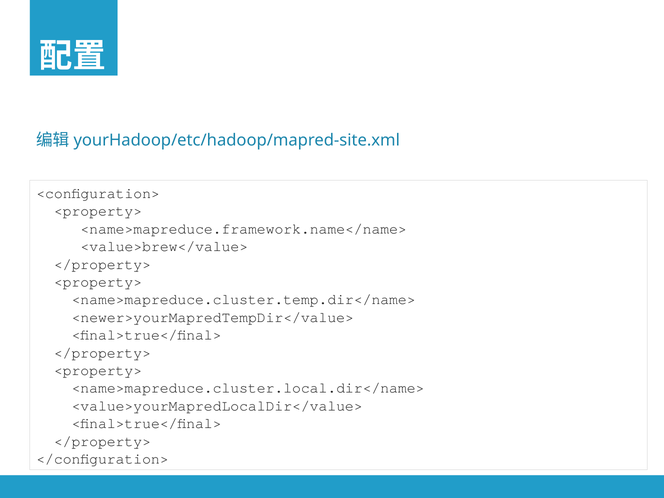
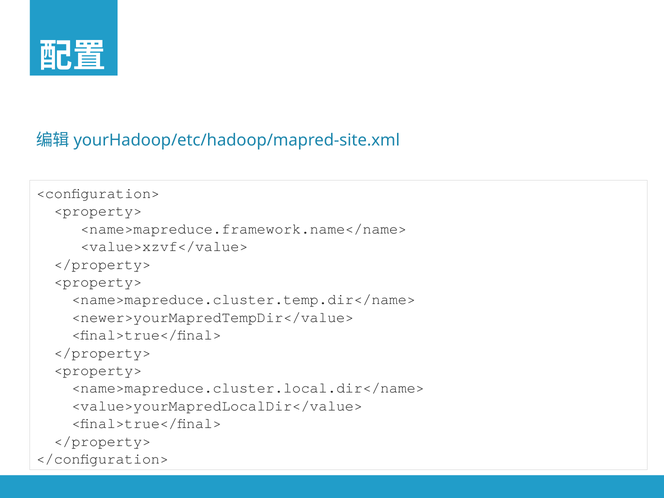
<value>brew</value>: <value>brew</value> -> <value>xzvf</value>
